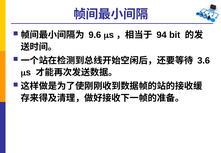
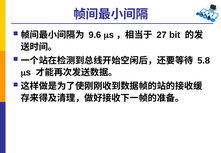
94: 94 -> 27
3.6: 3.6 -> 5.8
